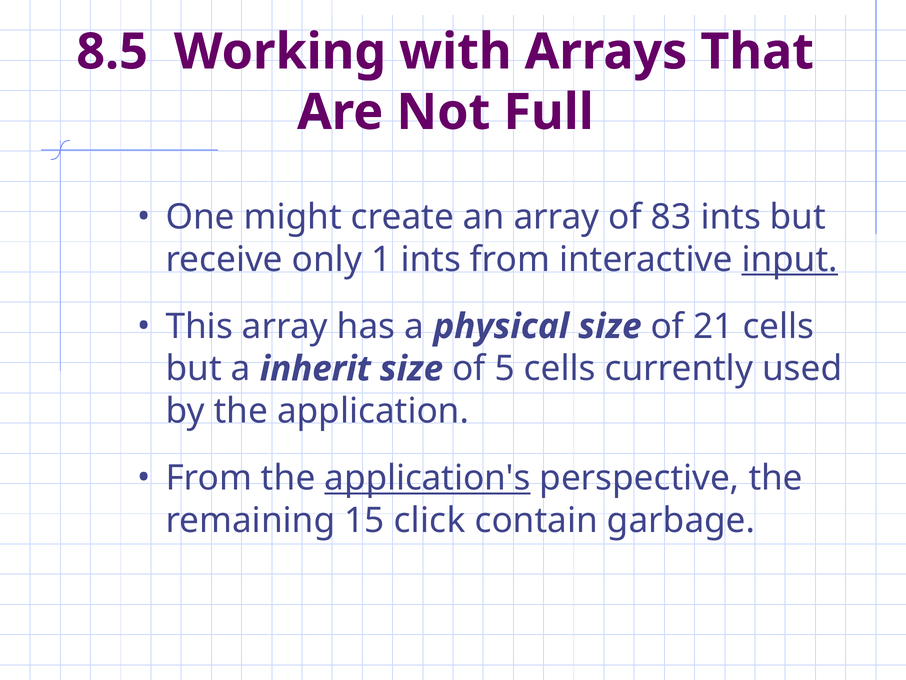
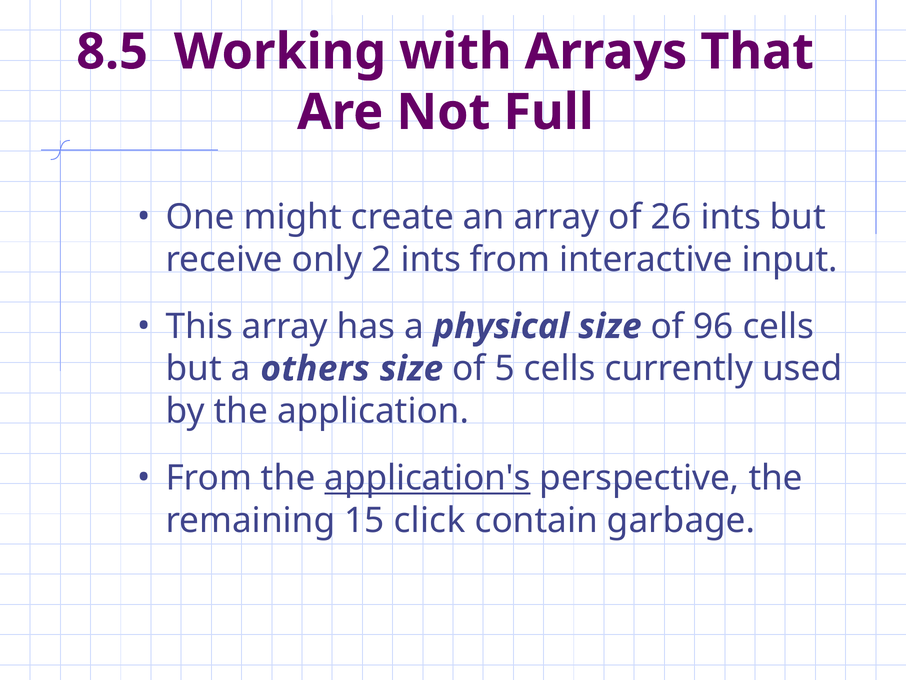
83: 83 -> 26
1: 1 -> 2
input underline: present -> none
21: 21 -> 96
inherit: inherit -> others
